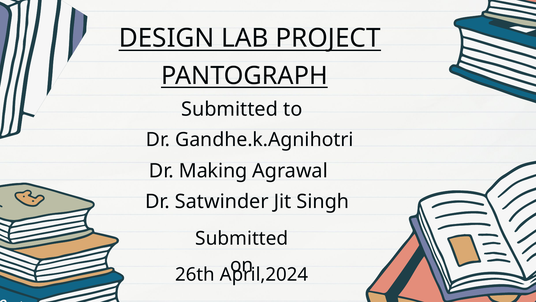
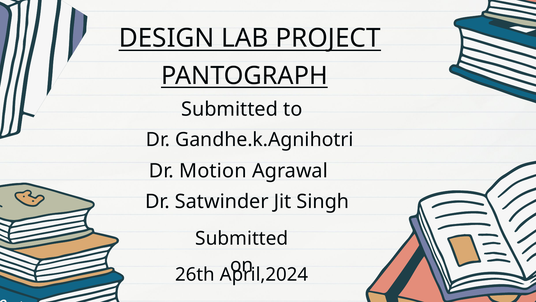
Making: Making -> Motion
